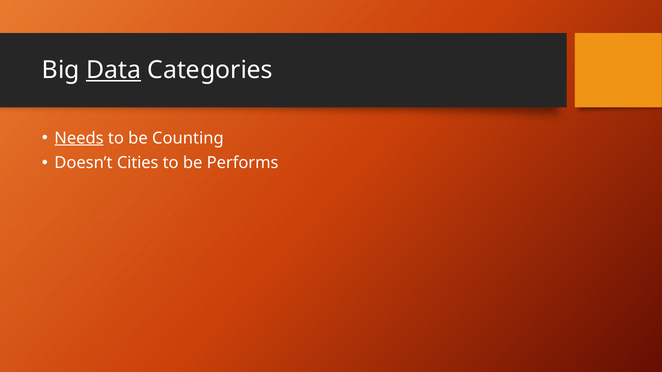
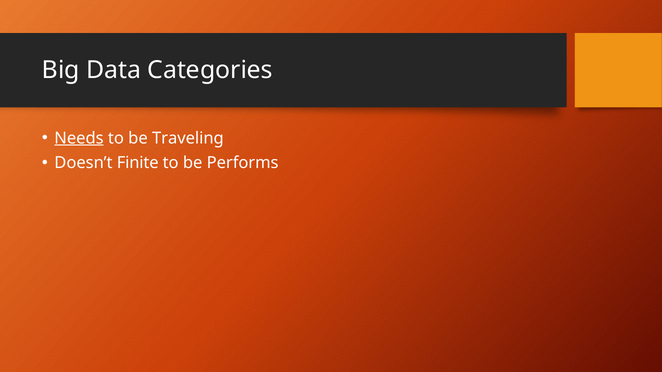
Data underline: present -> none
Counting: Counting -> Traveling
Cities: Cities -> Finite
